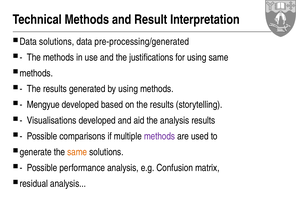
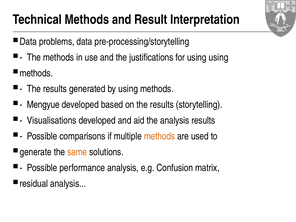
solutions at (57, 42): solutions -> problems
pre-processing/generated: pre-processing/generated -> pre-processing/storytelling
using same: same -> using
methods at (159, 136) colour: purple -> orange
